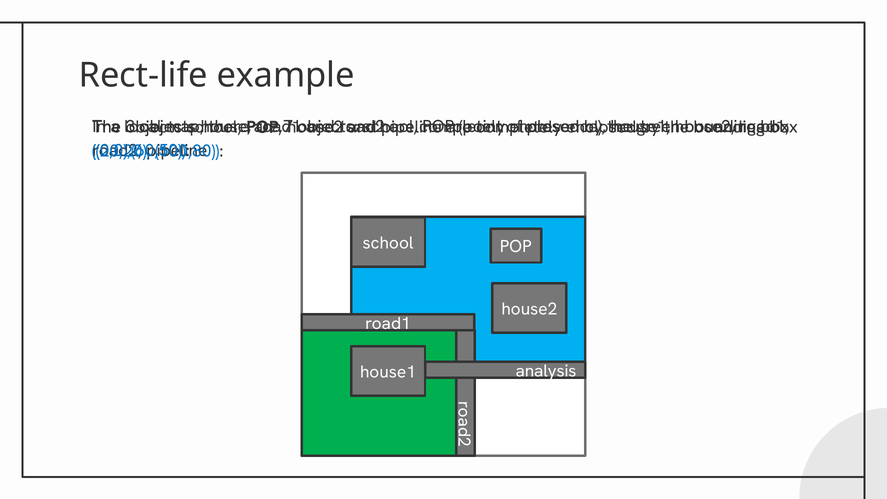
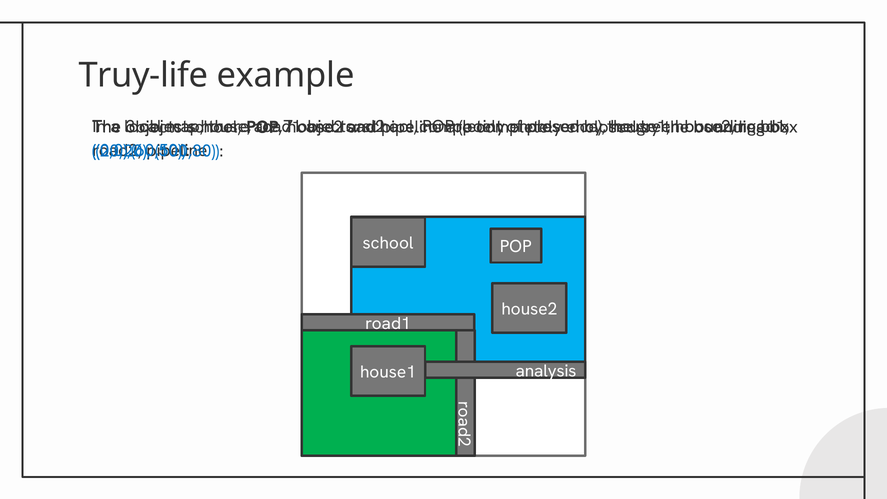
Rect-life: Rect-life -> Truy-life
